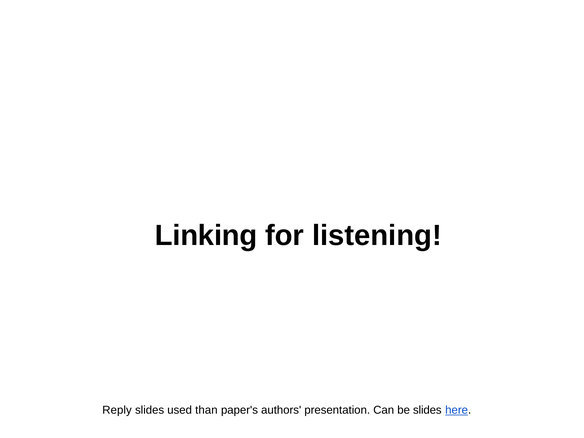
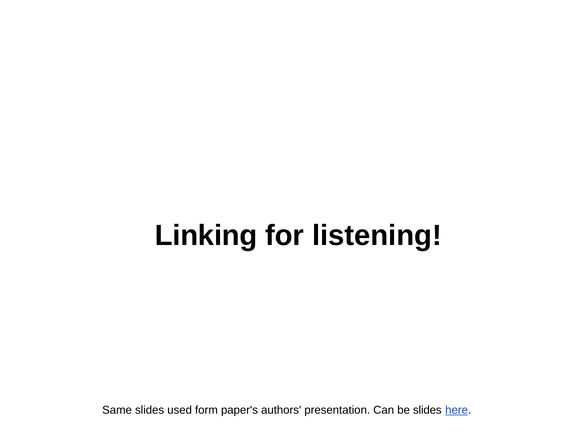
Reply: Reply -> Same
than: than -> form
